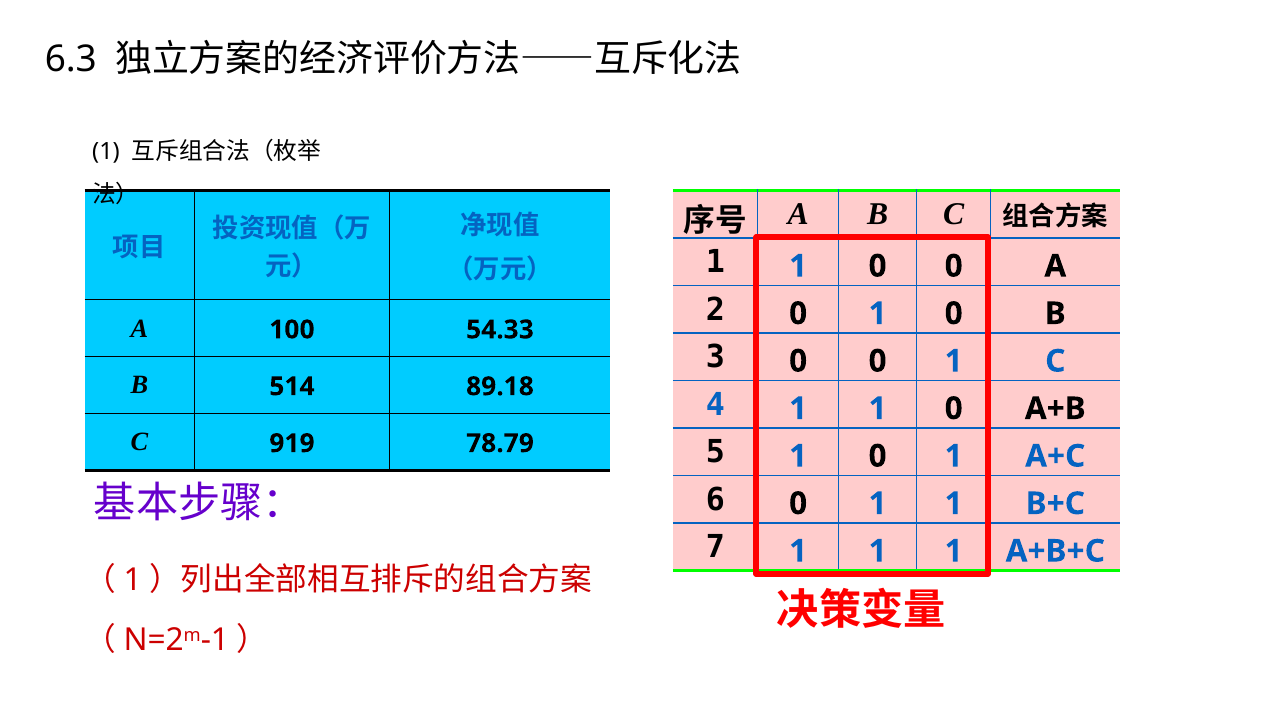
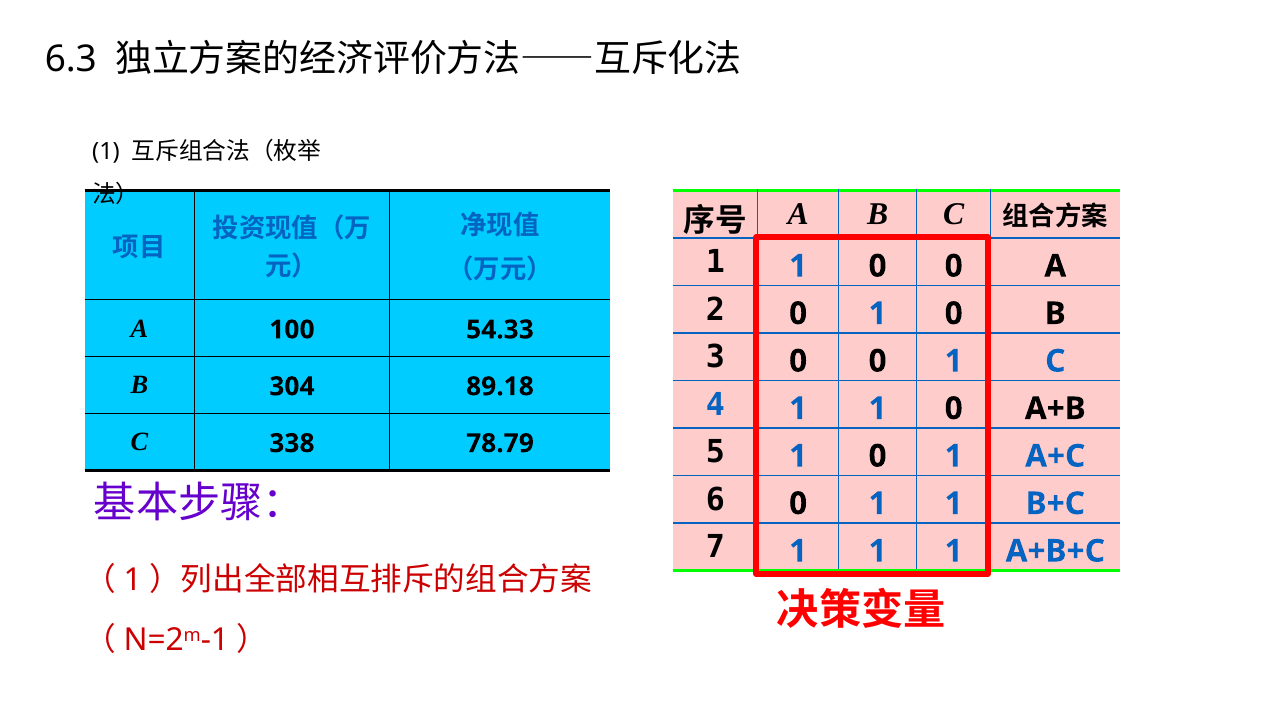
514: 514 -> 304
919: 919 -> 338
